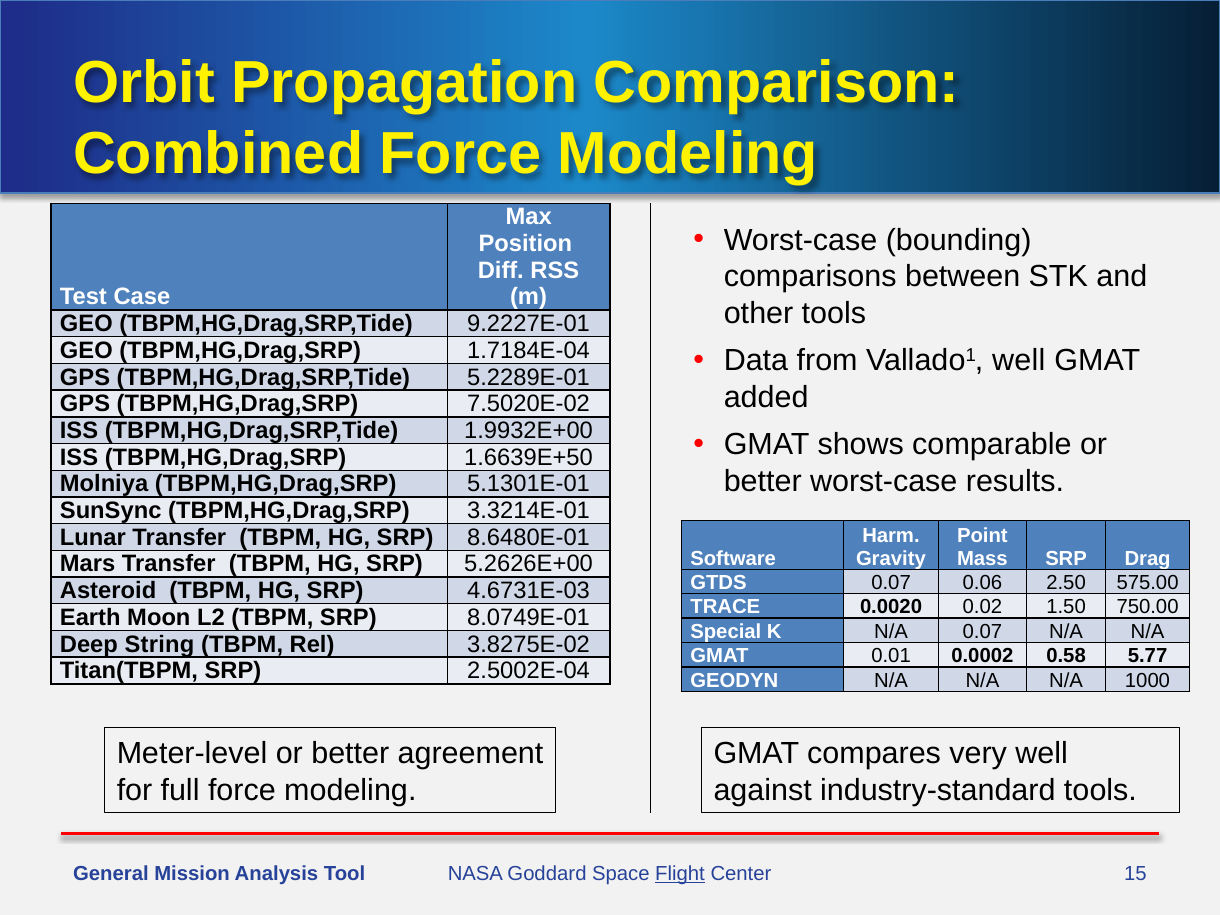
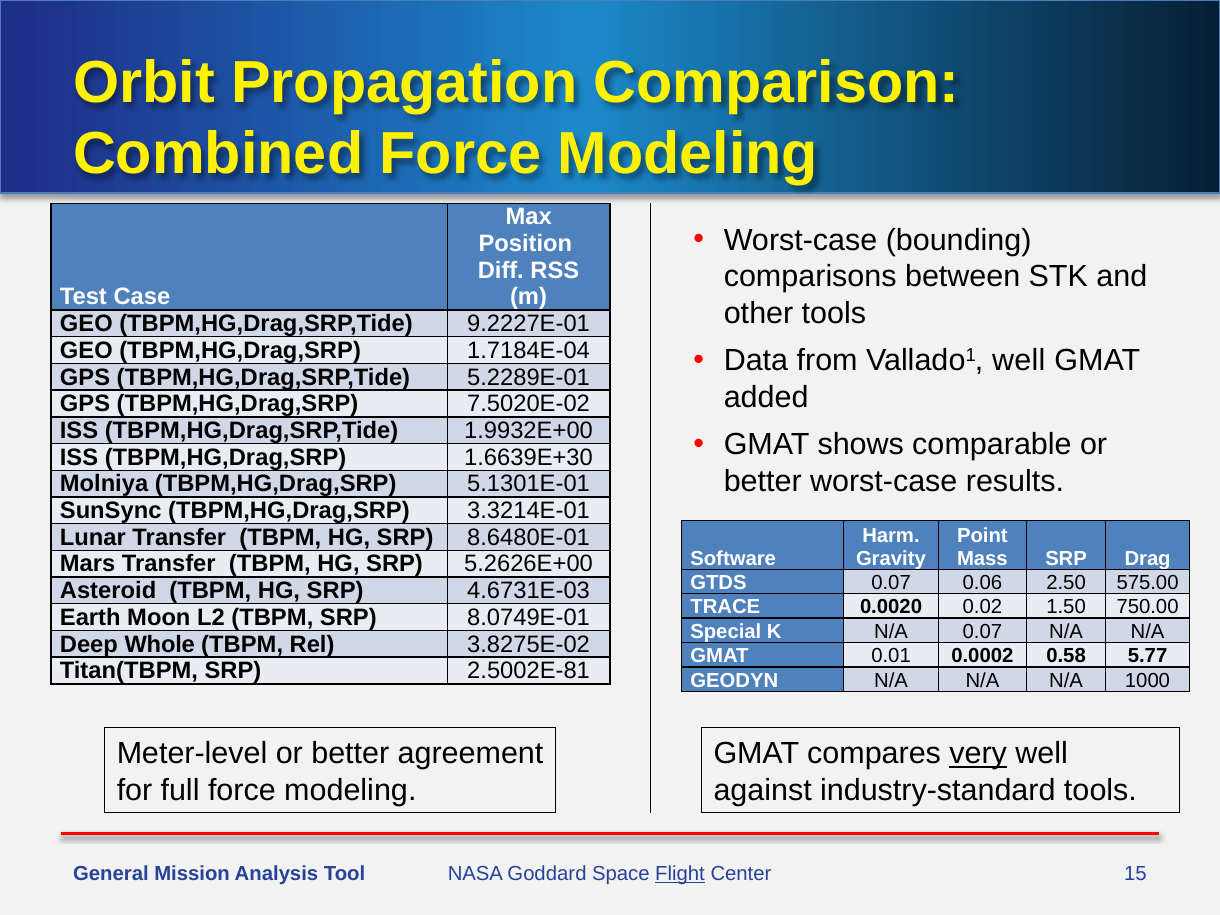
1.6639E+50: 1.6639E+50 -> 1.6639E+30
String: String -> Whole
2.5002E-04: 2.5002E-04 -> 2.5002E-81
very underline: none -> present
